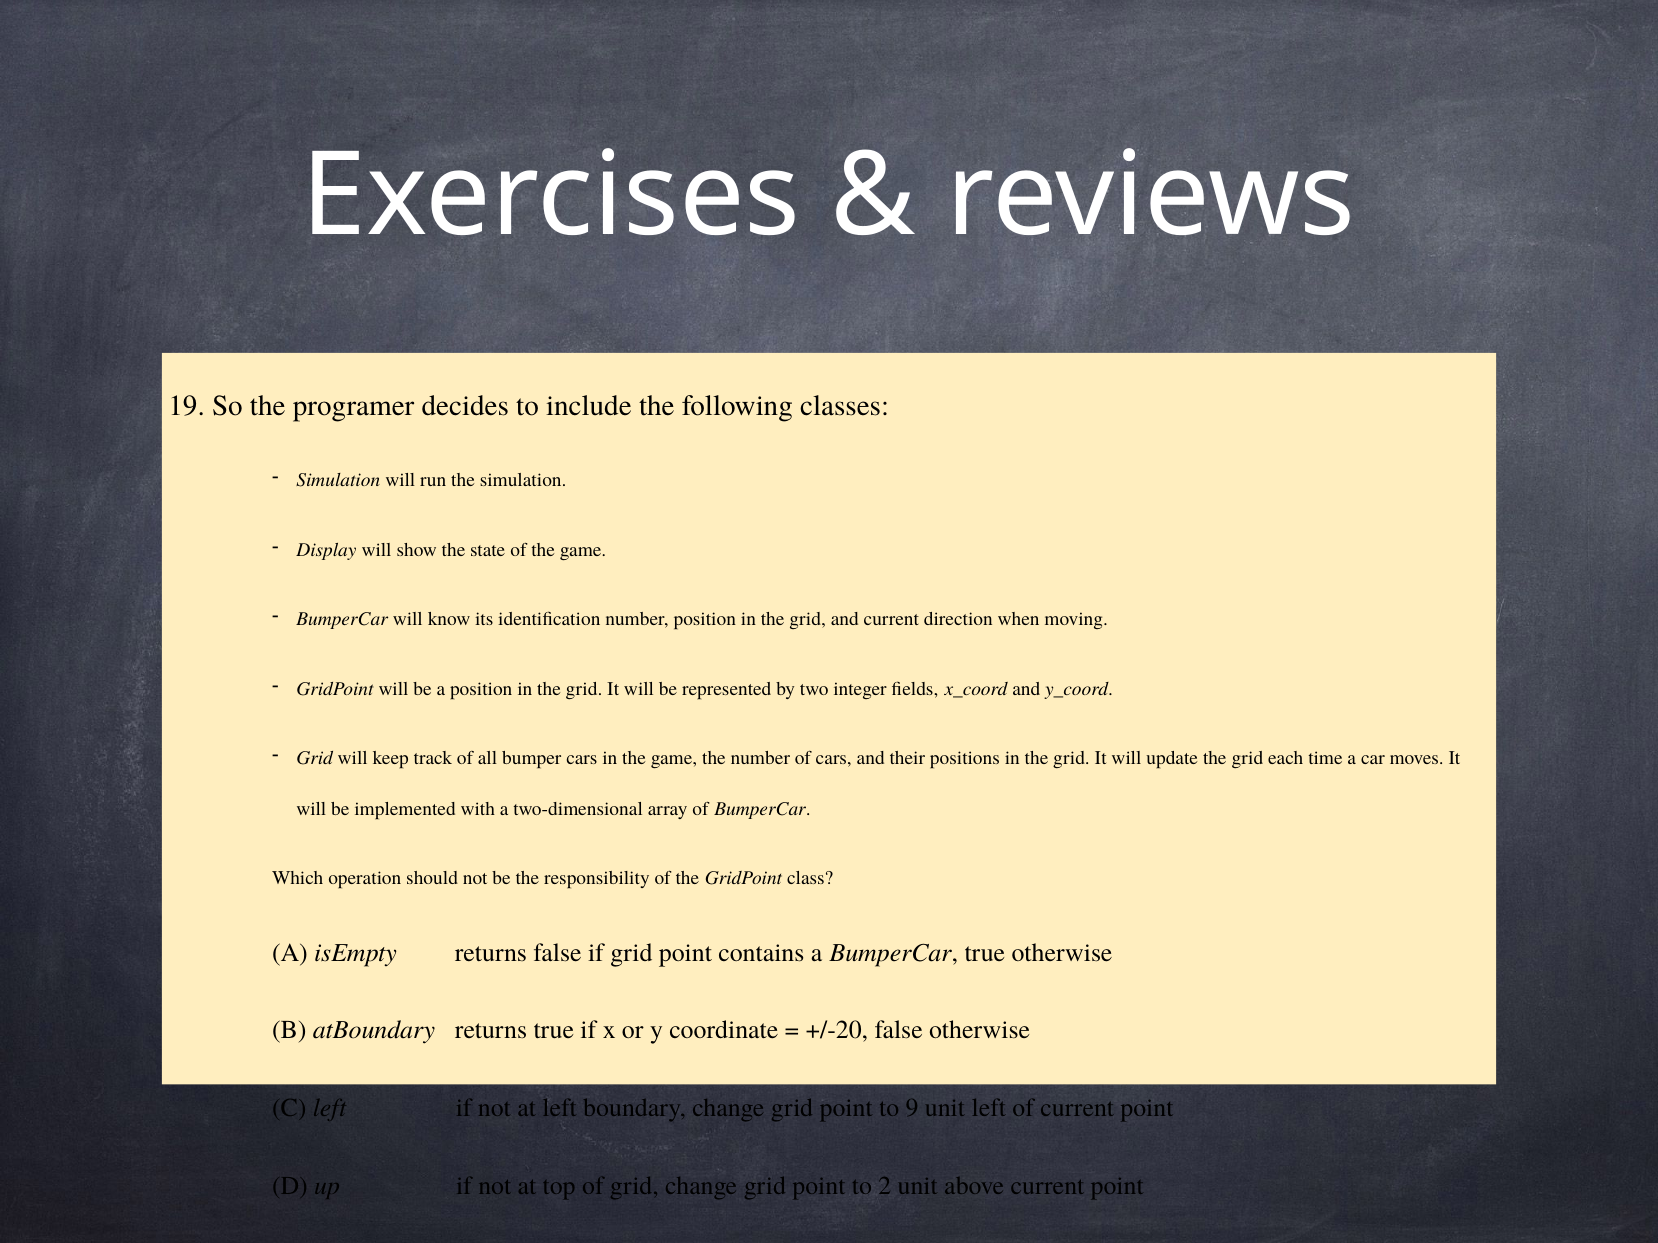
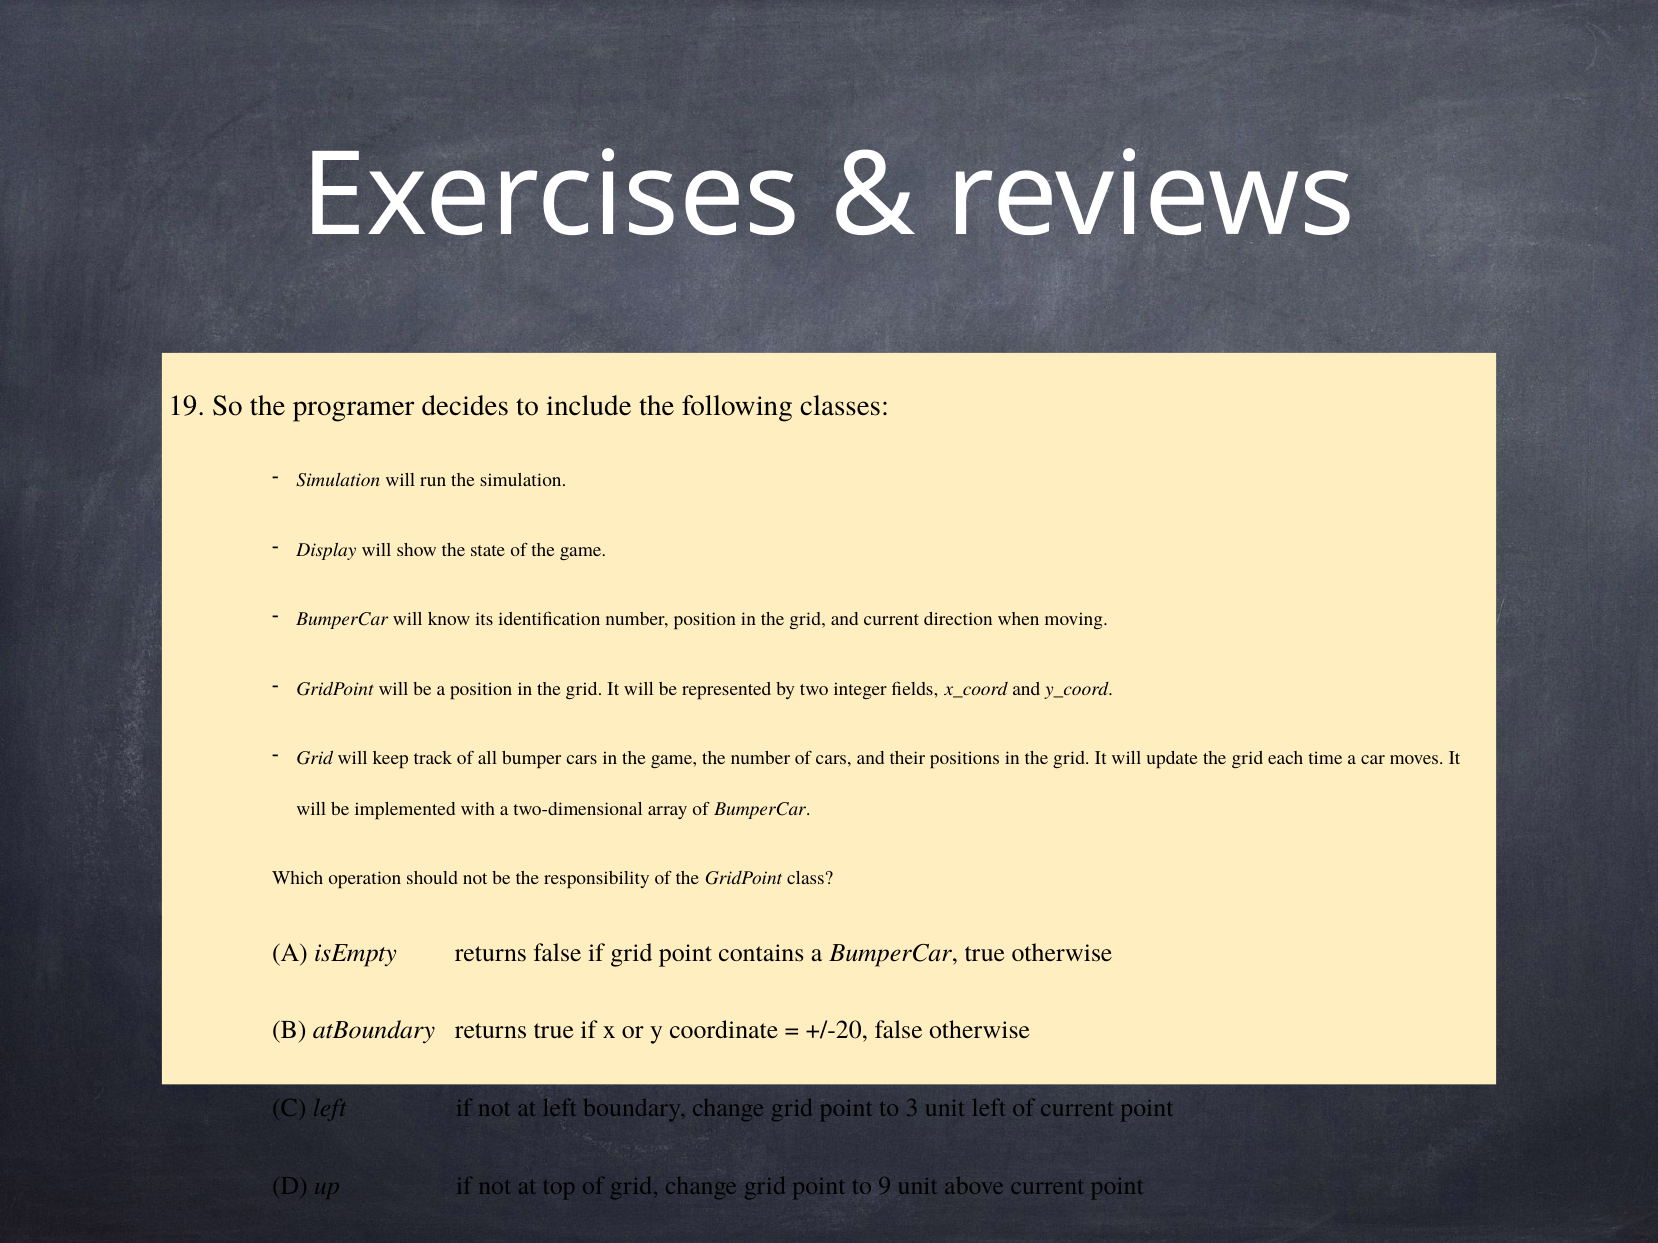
9: 9 -> 3
2: 2 -> 9
